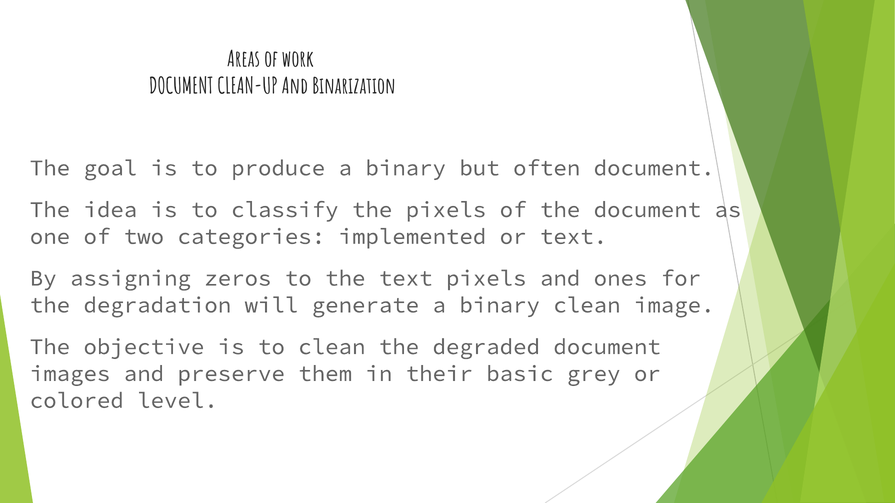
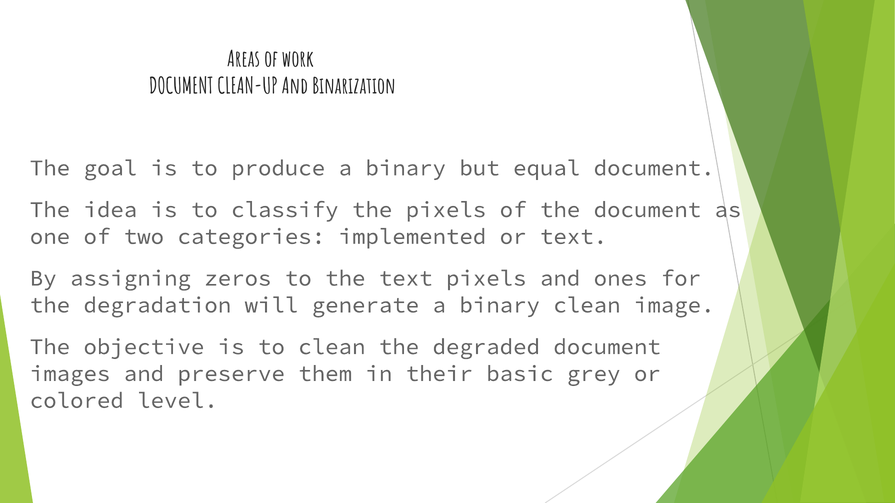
often: often -> equal
